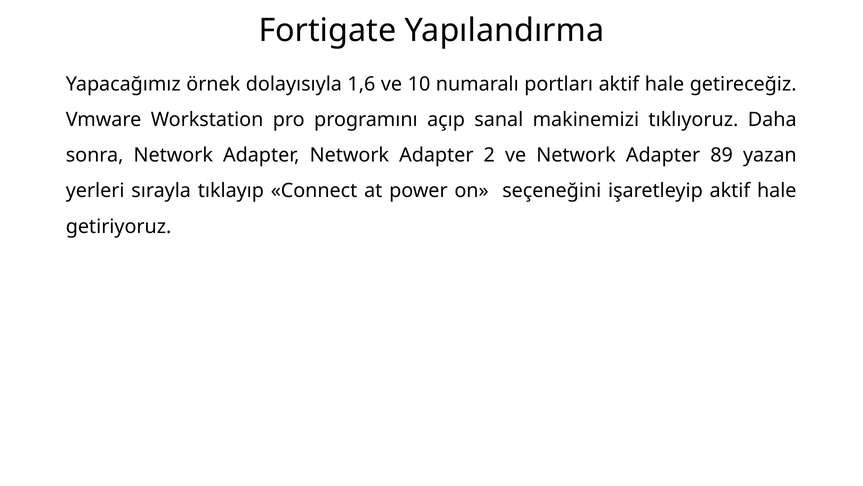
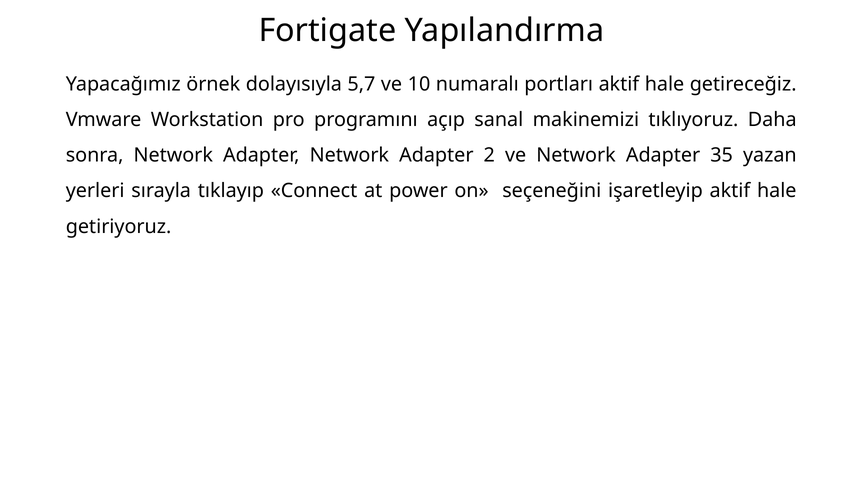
1,6: 1,6 -> 5,7
89: 89 -> 35
